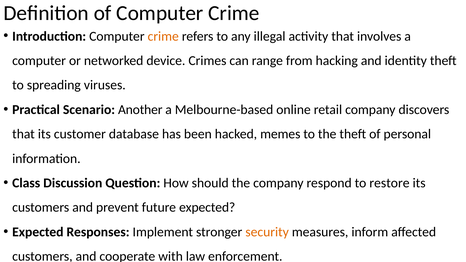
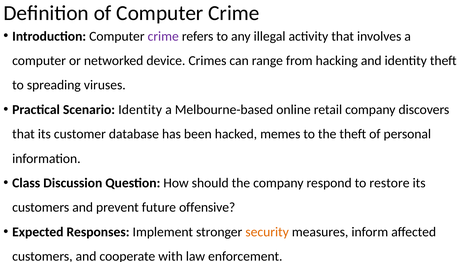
crime at (163, 36) colour: orange -> purple
Scenario Another: Another -> Identity
future expected: expected -> offensive
